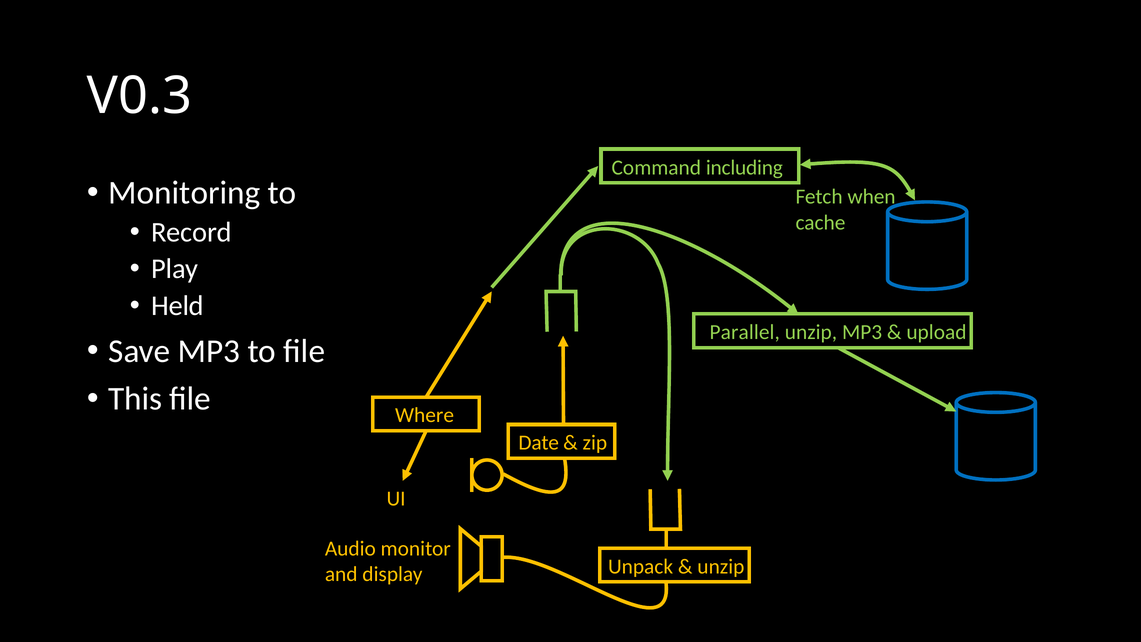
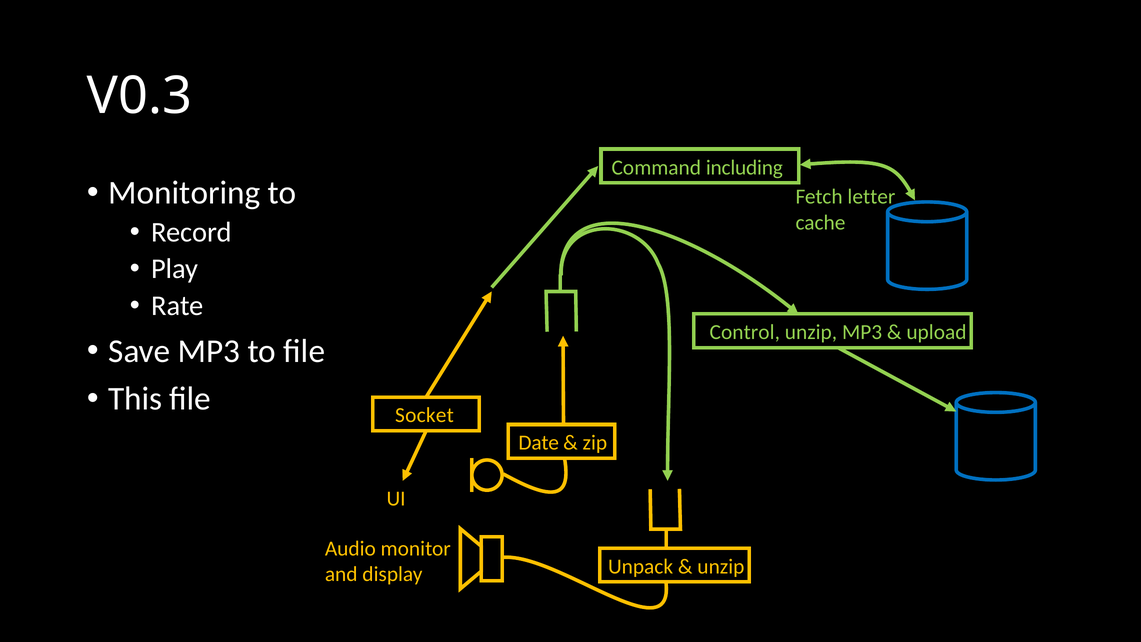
when: when -> letter
Held: Held -> Rate
Parallel: Parallel -> Control
Where: Where -> Socket
